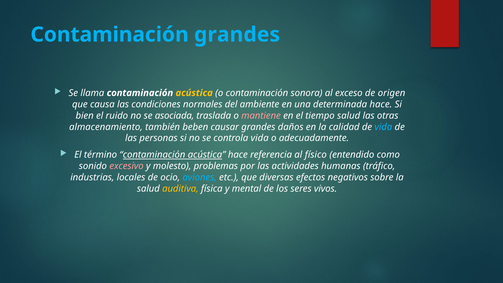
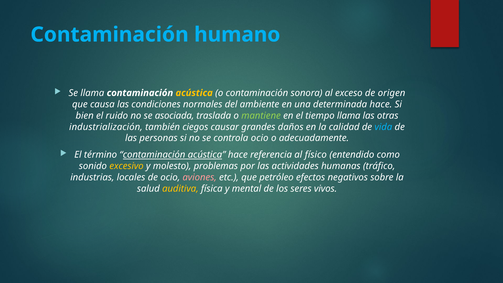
Contaminación grandes: grandes -> humano
mantiene colour: pink -> light green
tiempo salud: salud -> llama
almacenamiento: almacenamiento -> industrialización
beben: beben -> ciegos
controla vida: vida -> ocio
excesivo colour: pink -> yellow
aviones colour: light blue -> pink
diversas: diversas -> petróleo
